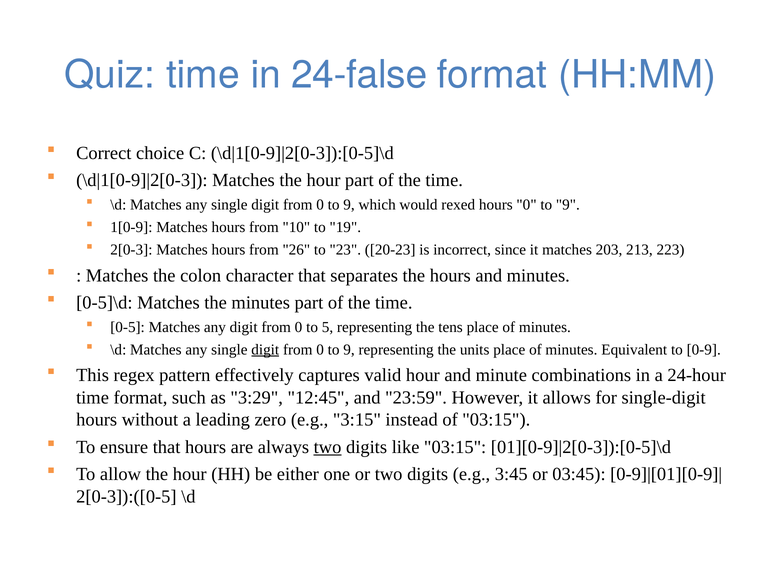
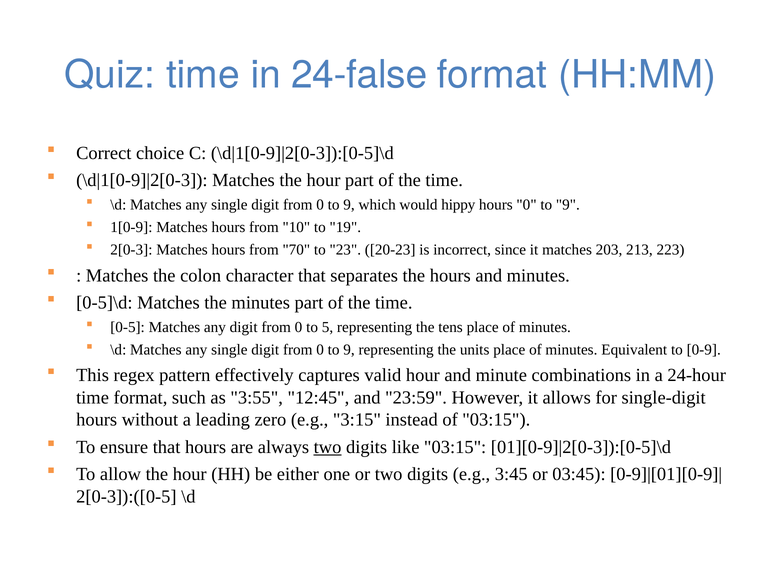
rexed: rexed -> hippy
26: 26 -> 70
digit at (265, 350) underline: present -> none
3:29: 3:29 -> 3:55
